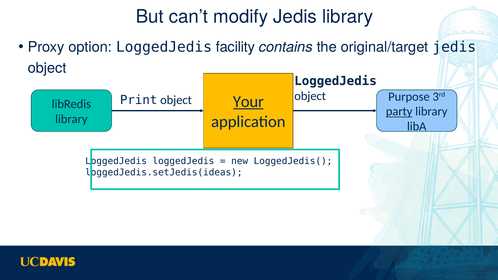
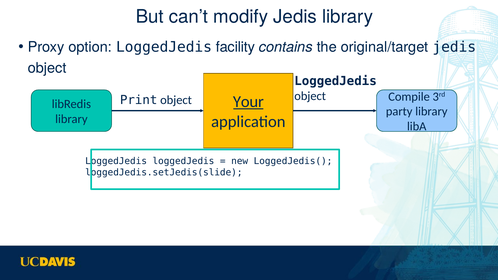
Purpose: Purpose -> Compile
party underline: present -> none
loggedJedis.setJedis(ideas: loggedJedis.setJedis(ideas -> loggedJedis.setJedis(slide
